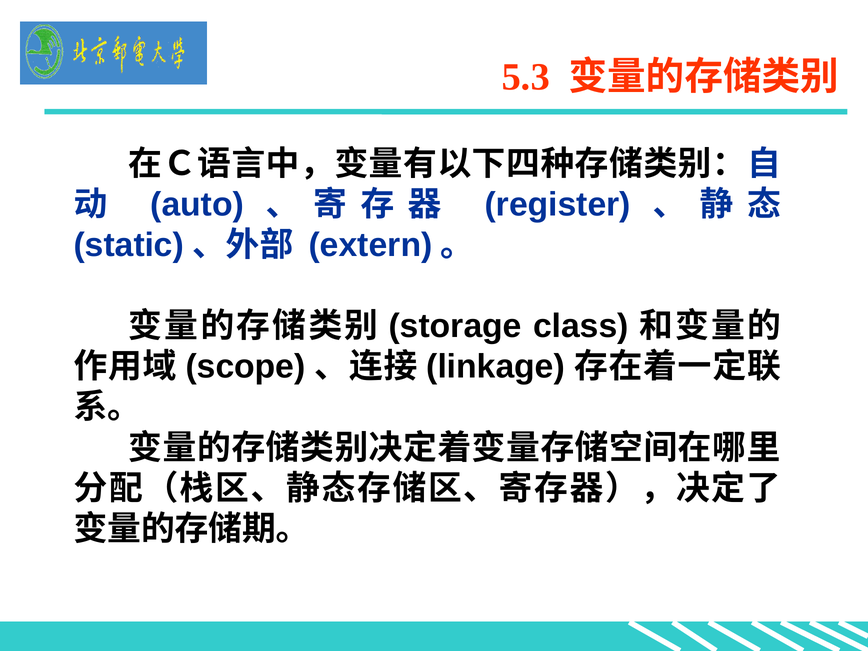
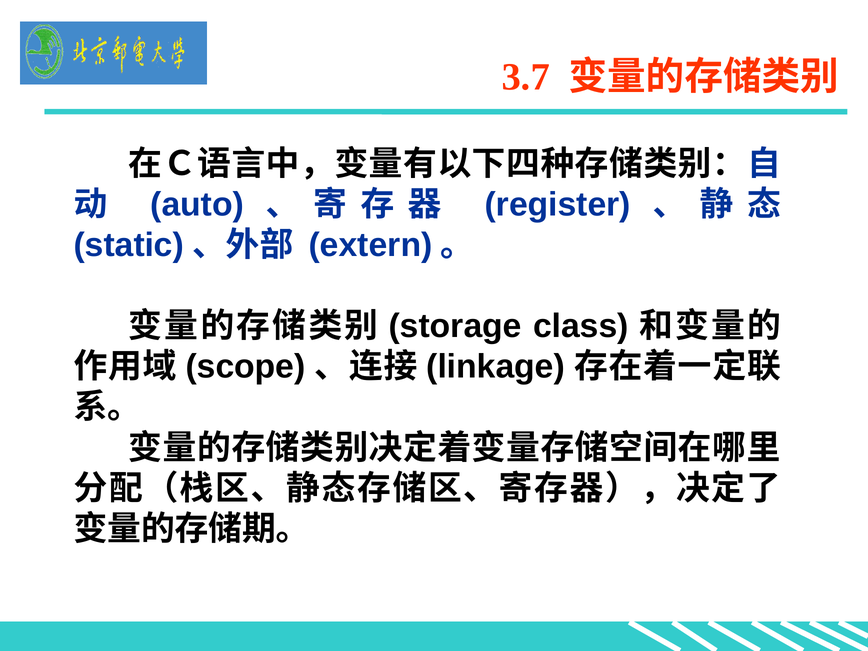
5.3: 5.3 -> 3.7
